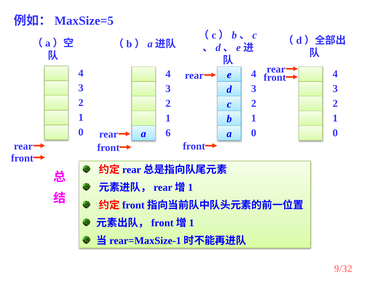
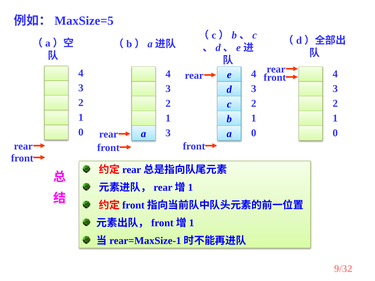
a 6: 6 -> 3
